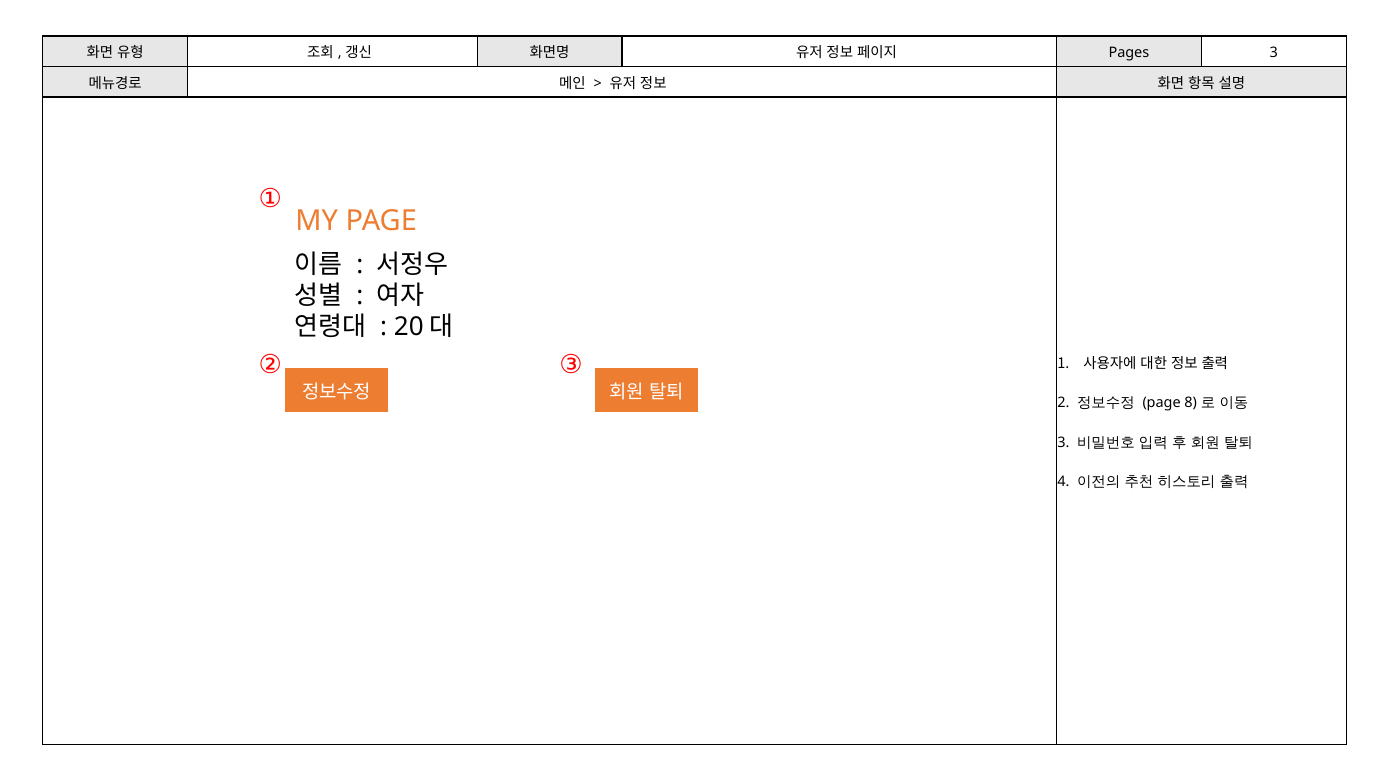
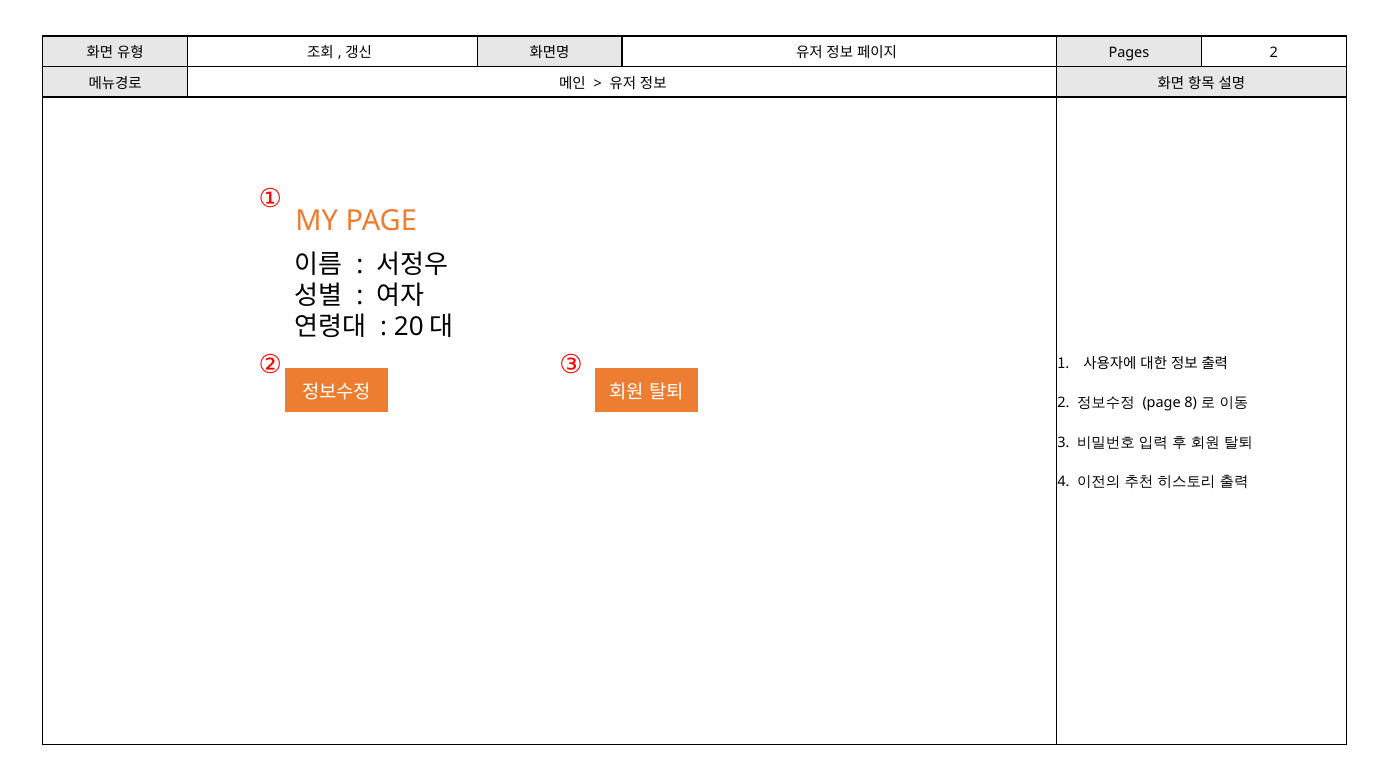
Pages 3: 3 -> 2
